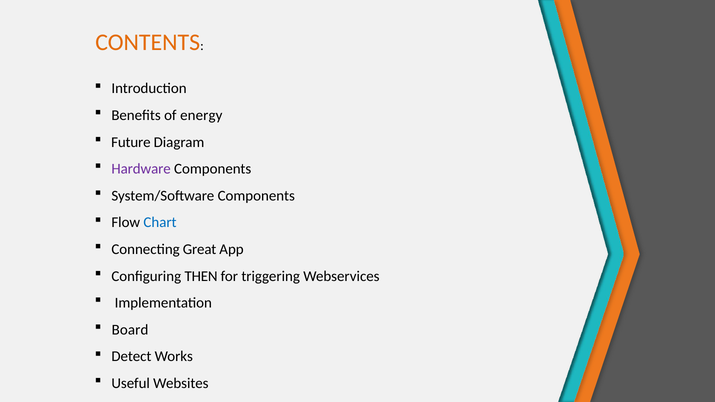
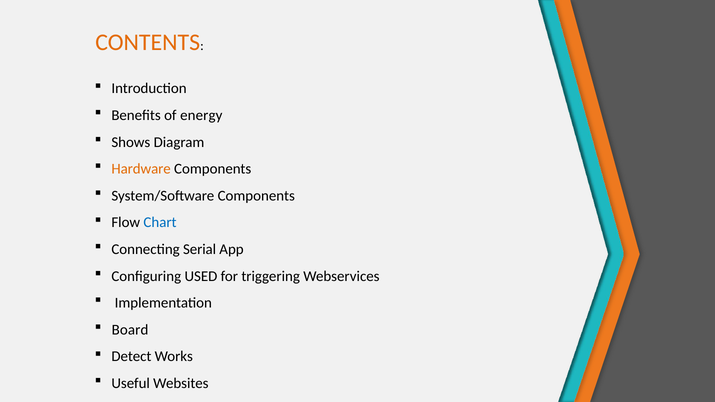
Future: Future -> Shows
Hardware colour: purple -> orange
Great: Great -> Serial
THEN: THEN -> USED
